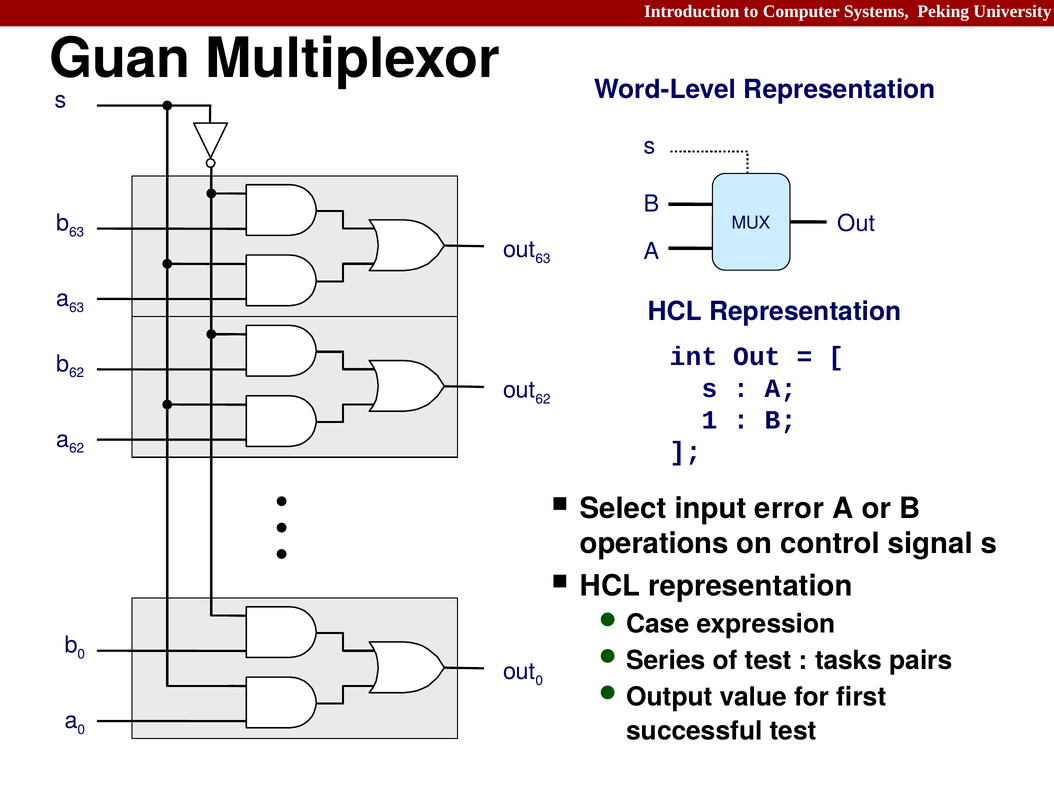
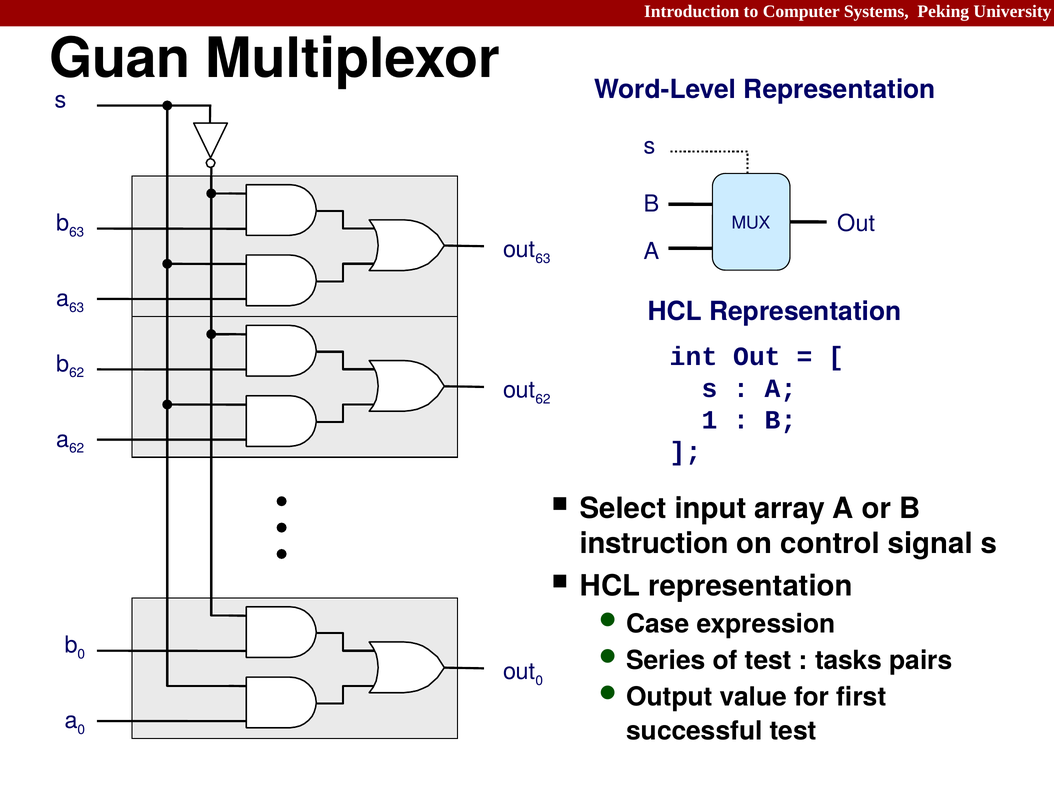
error: error -> array
operations: operations -> instruction
